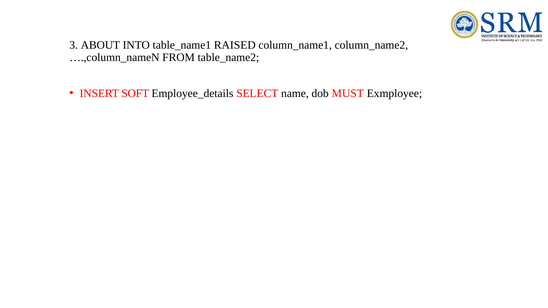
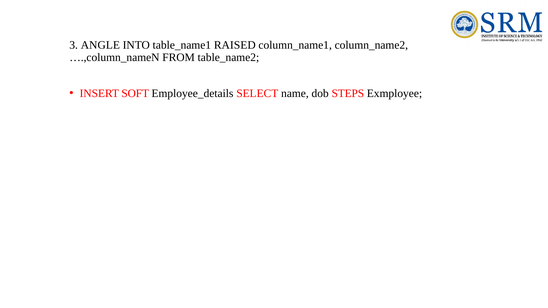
ABOUT: ABOUT -> ANGLE
MUST: MUST -> STEPS
